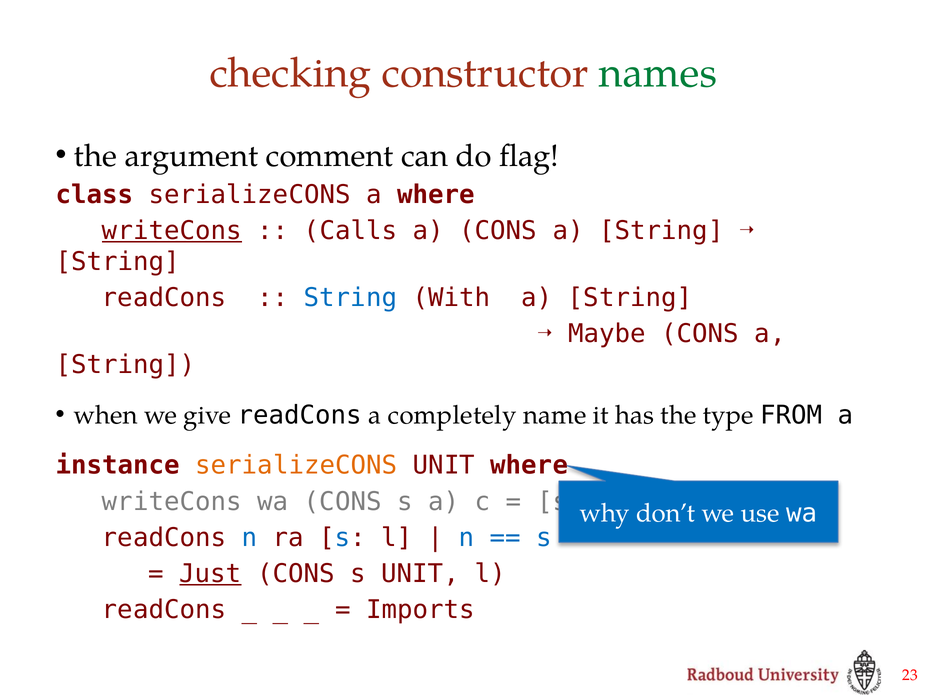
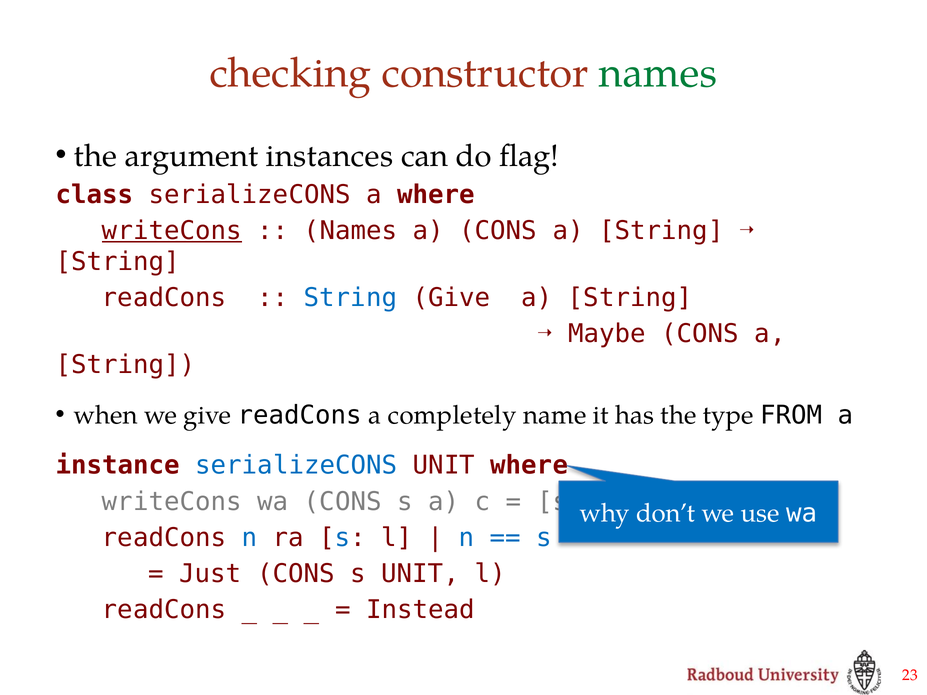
comment: comment -> instances
Calls at (351, 231): Calls -> Names
String With: With -> Give
serializeCONS at (296, 466) colour: orange -> blue
Just underline: present -> none
Imports: Imports -> Instead
